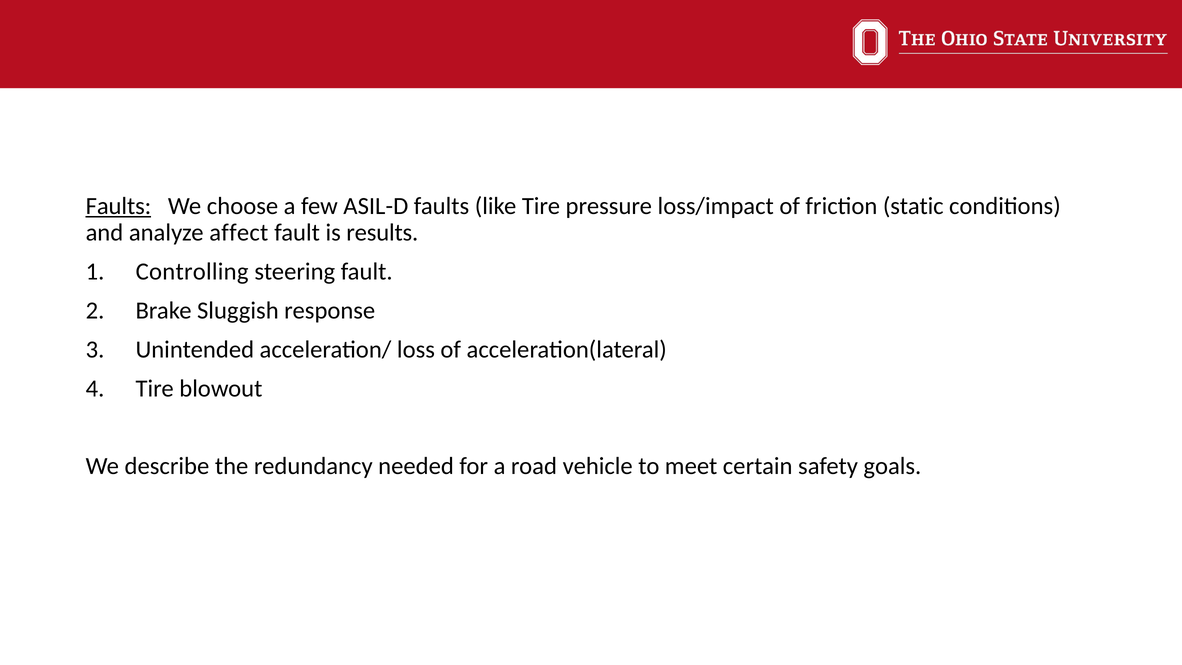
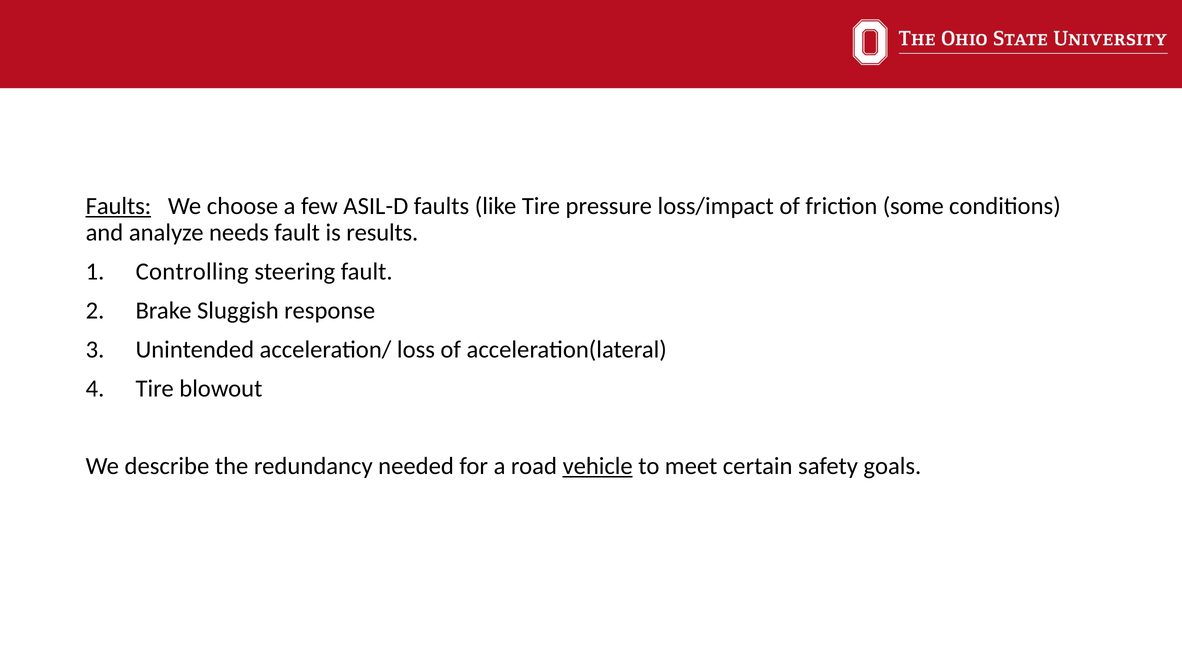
static: static -> some
affect: affect -> needs
vehicle underline: none -> present
